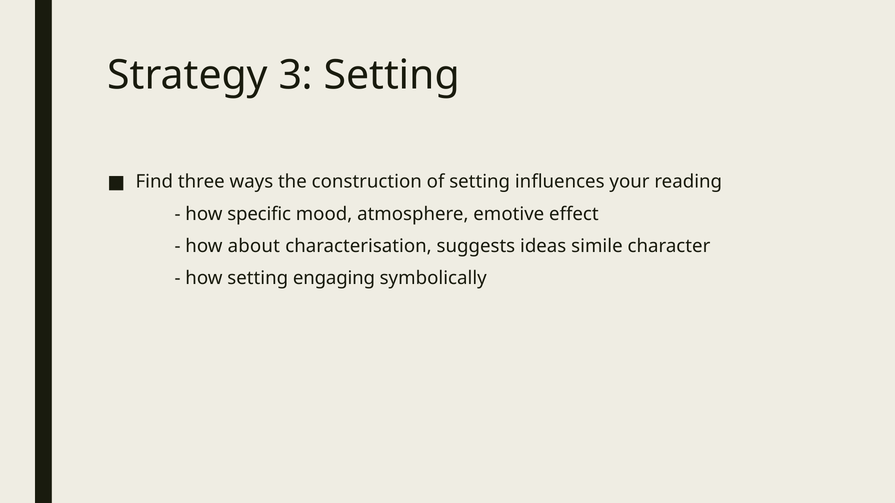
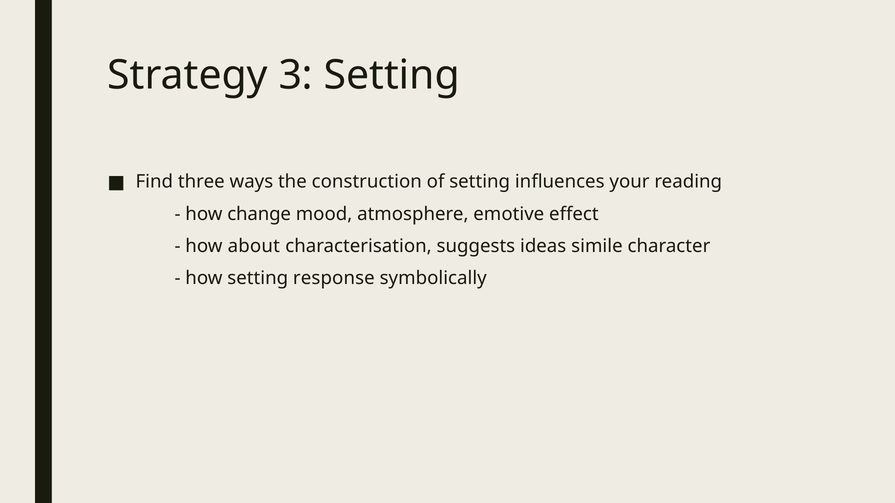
specific: specific -> change
engaging: engaging -> response
